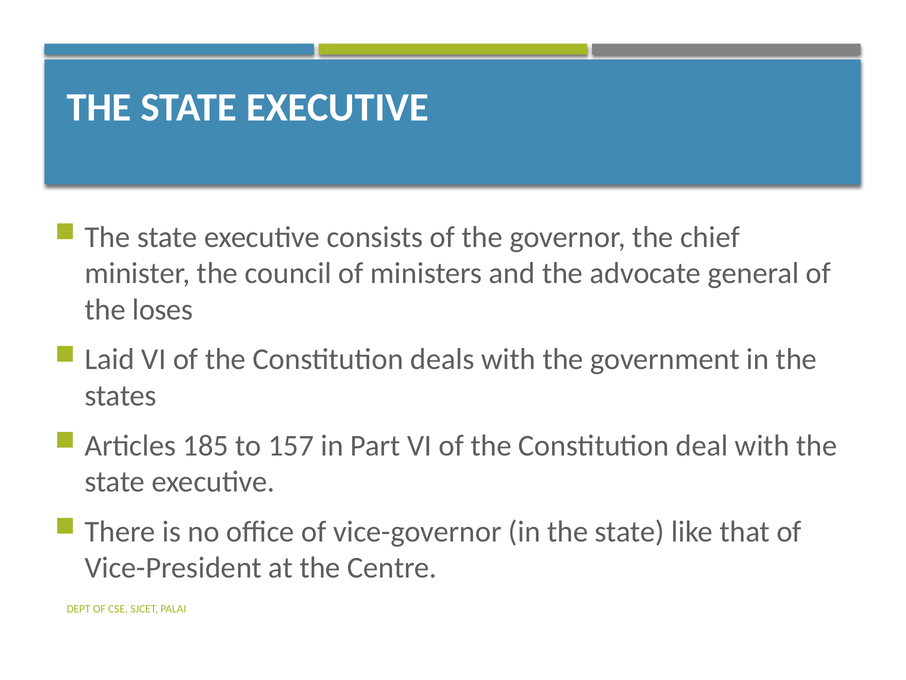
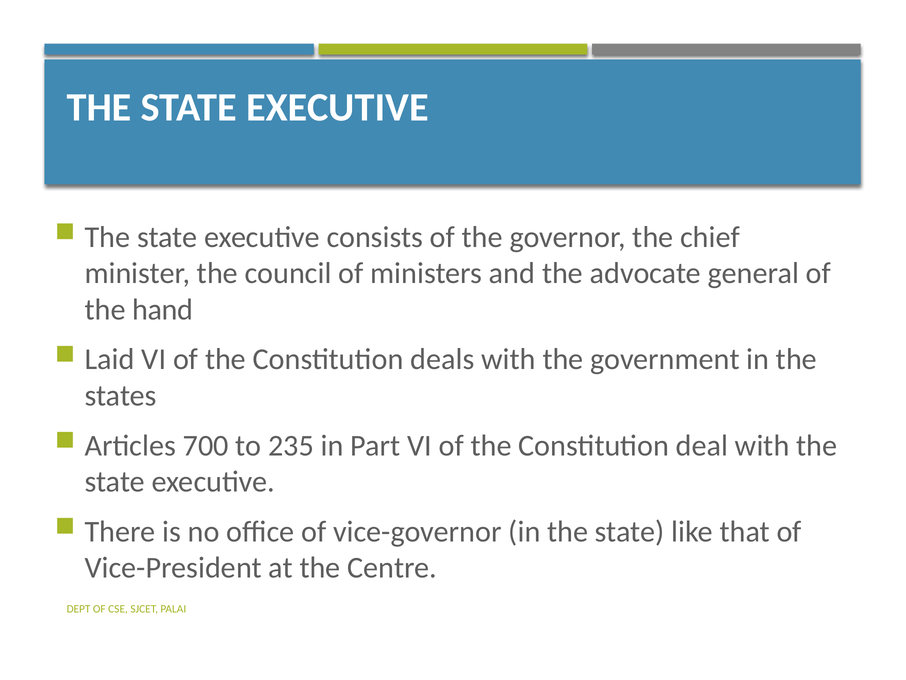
loses: loses -> hand
185: 185 -> 700
157: 157 -> 235
